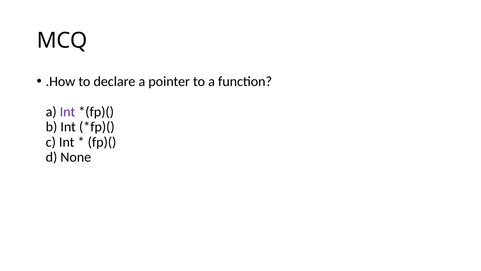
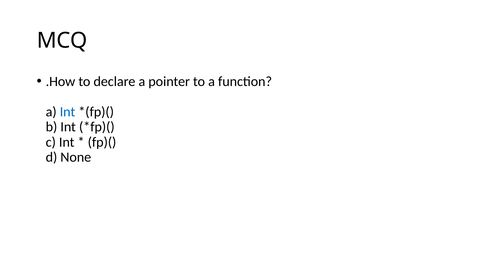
Int at (68, 112) colour: purple -> blue
